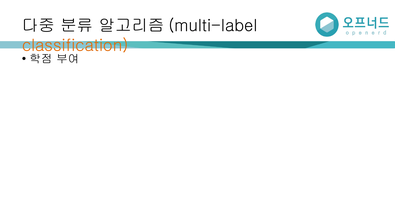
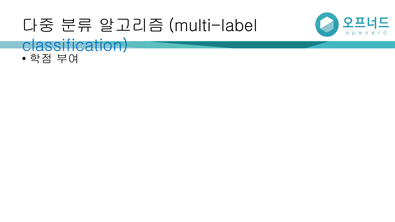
classification colour: orange -> blue
